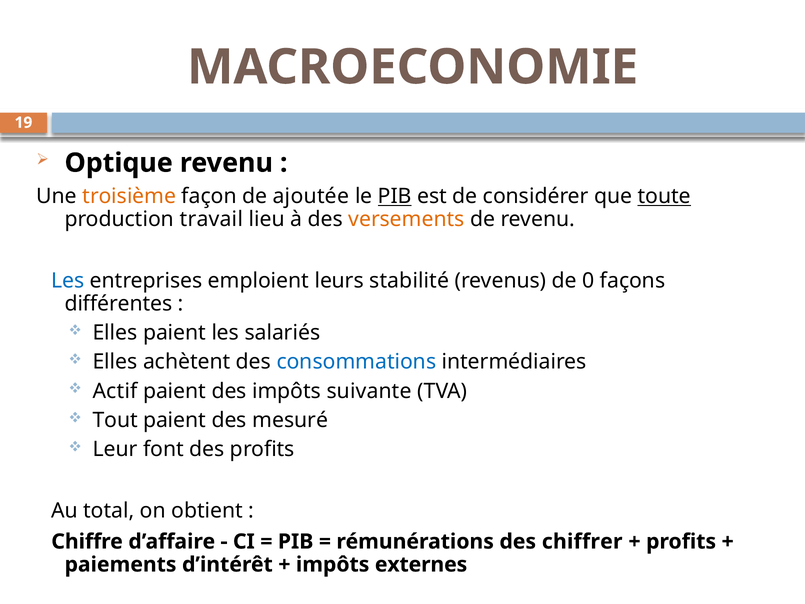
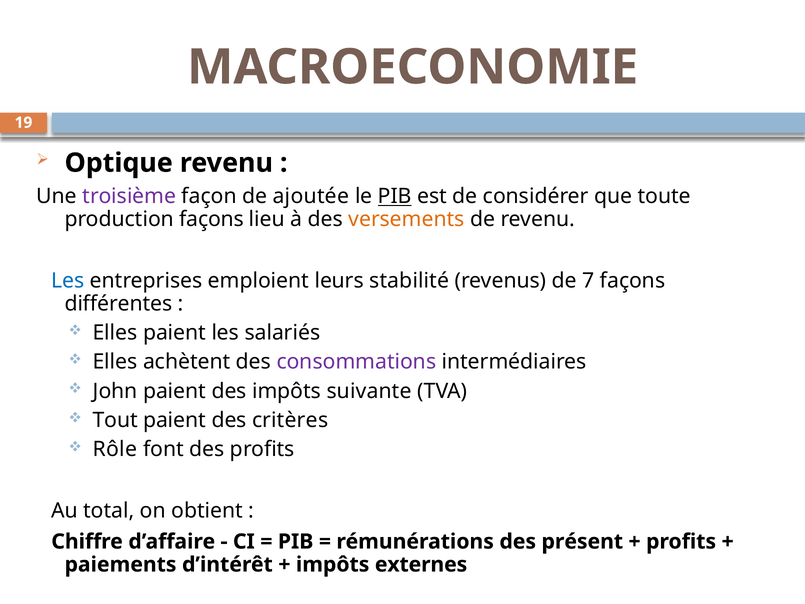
troisième colour: orange -> purple
toute underline: present -> none
production travail: travail -> façons
0: 0 -> 7
consommations colour: blue -> purple
Actif: Actif -> John
mesuré: mesuré -> critères
Leur: Leur -> Rôle
chiffrer: chiffrer -> présent
